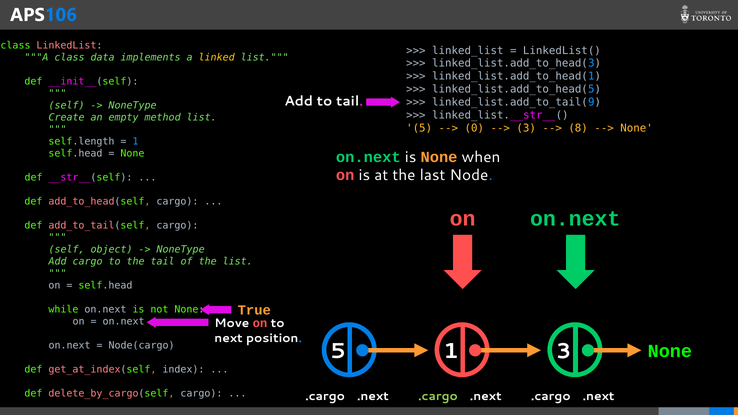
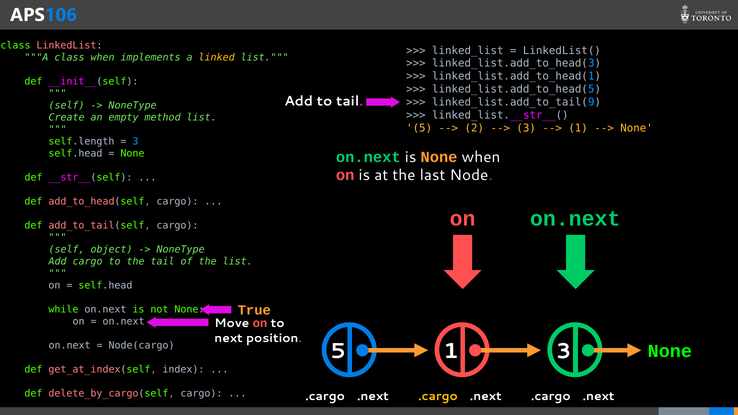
class data: data -> when
0: 0 -> 2
8 at (578, 128): 8 -> 1
1 at (135, 141): 1 -> 3
.cargo at (438, 396) colour: light green -> yellow
